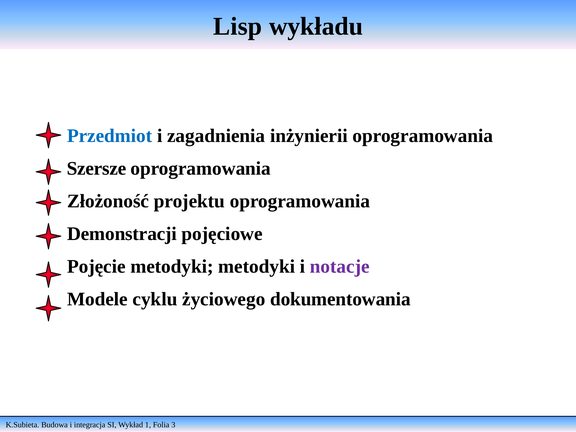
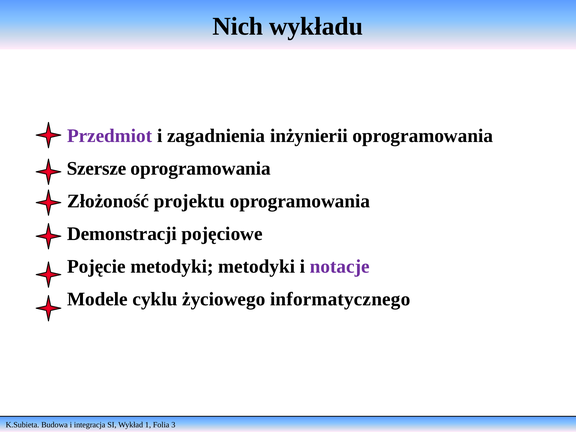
Lisp: Lisp -> Nich
Przedmiot colour: blue -> purple
dokumentowania: dokumentowania -> informatycznego
